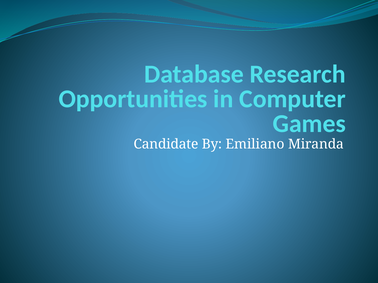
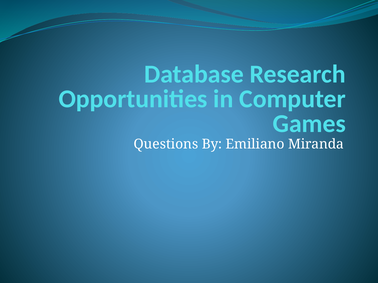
Candidate: Candidate -> Questions
